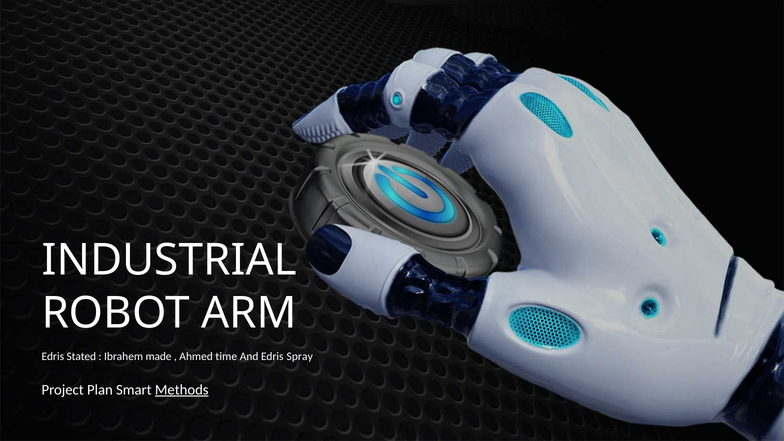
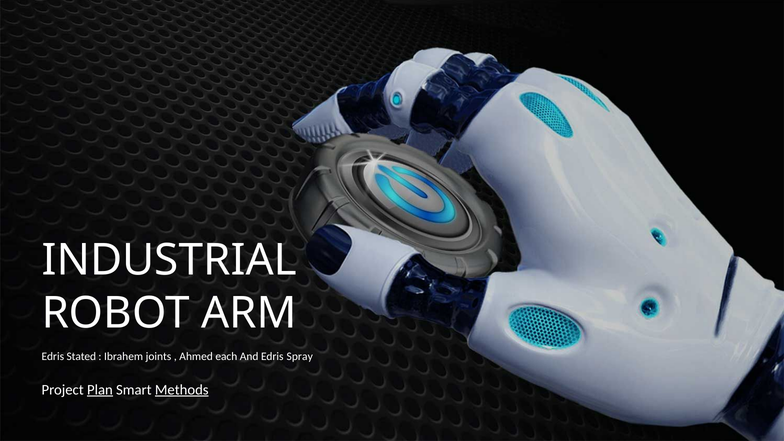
made: made -> joints
time: time -> each
Plan underline: none -> present
